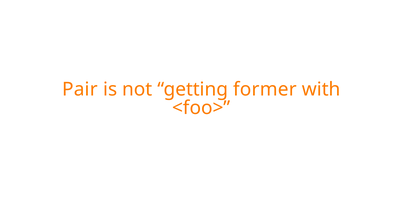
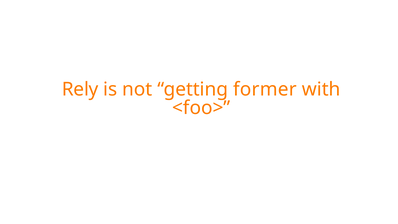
Pair: Pair -> Rely
